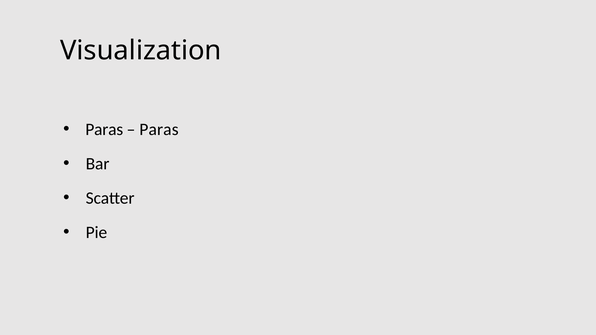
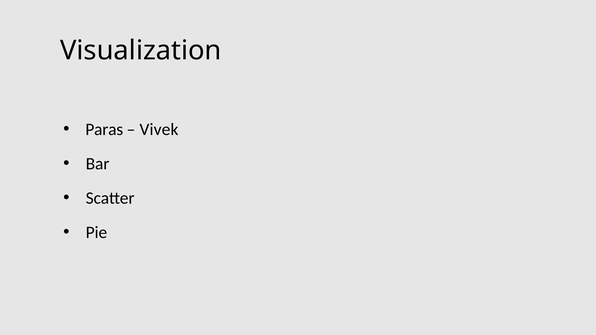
Paras at (159, 129): Paras -> Vivek
